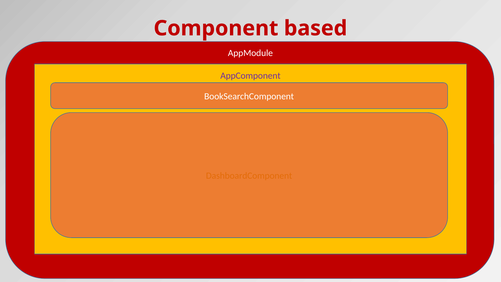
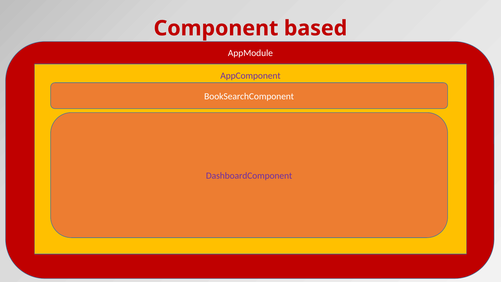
DashboardComponent colour: orange -> purple
